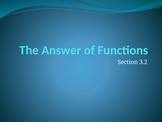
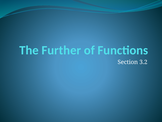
Answer: Answer -> Further
